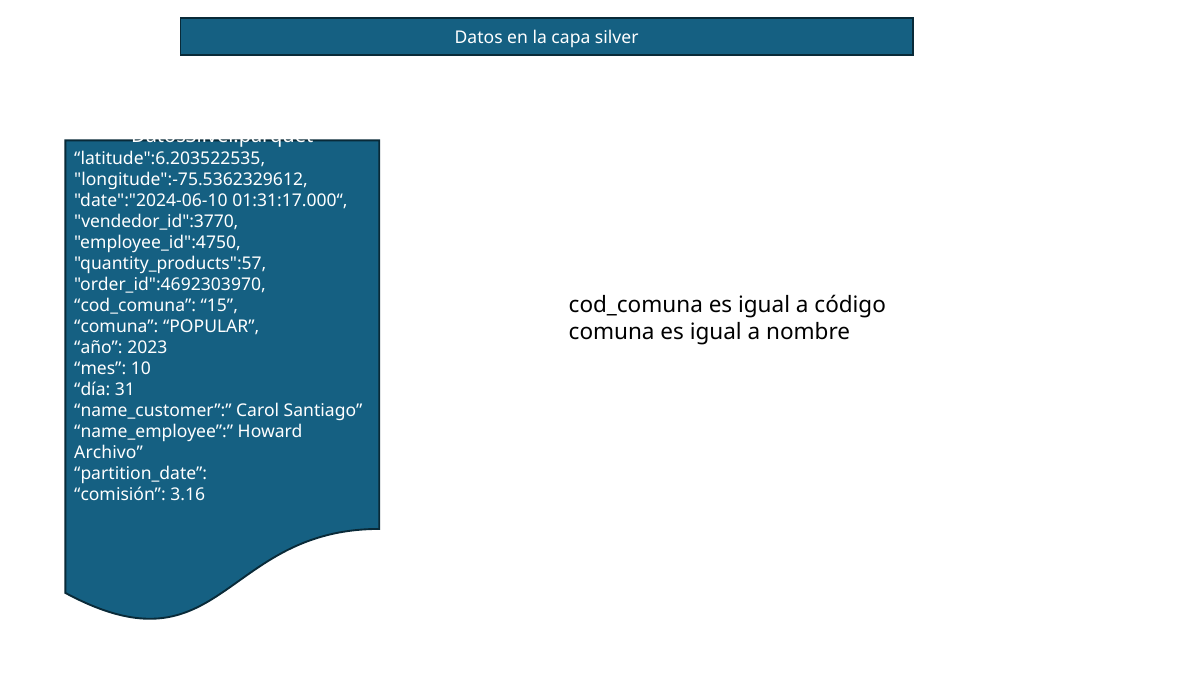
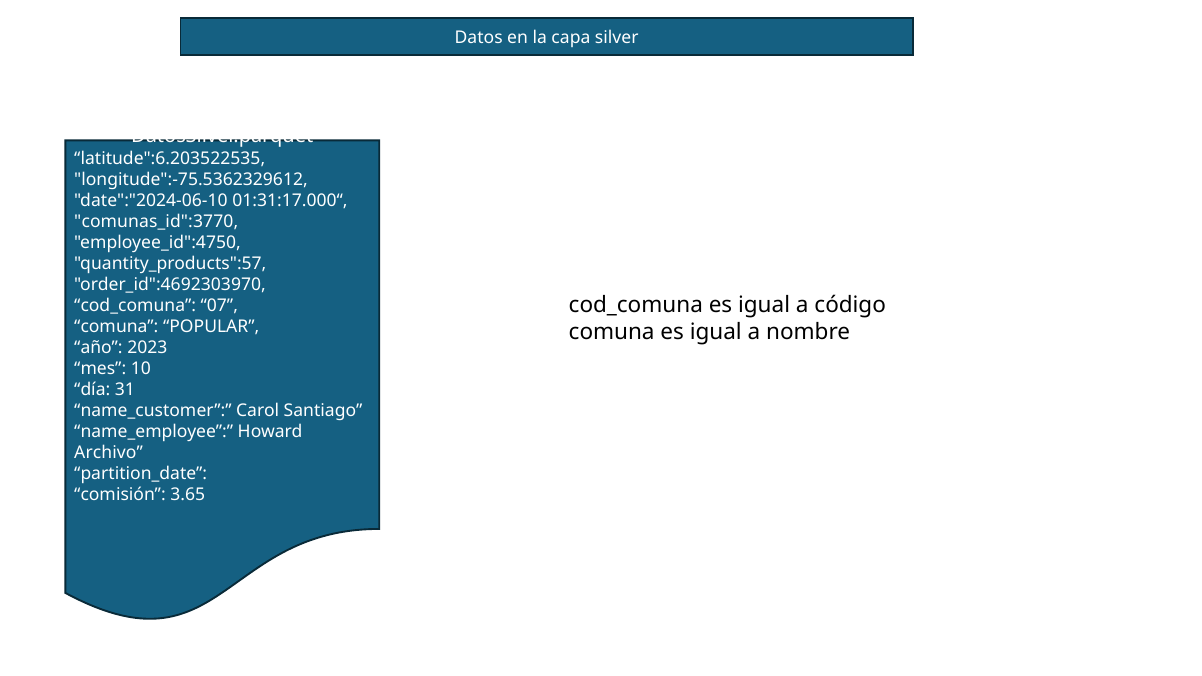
vendedor_id":3770: vendedor_id":3770 -> comunas_id":3770
15: 15 -> 07
3.16: 3.16 -> 3.65
